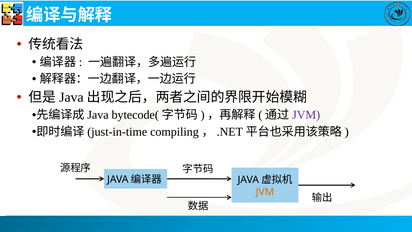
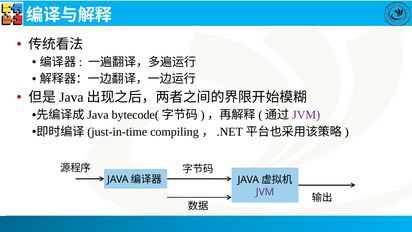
JVM at (265, 192) colour: orange -> purple
